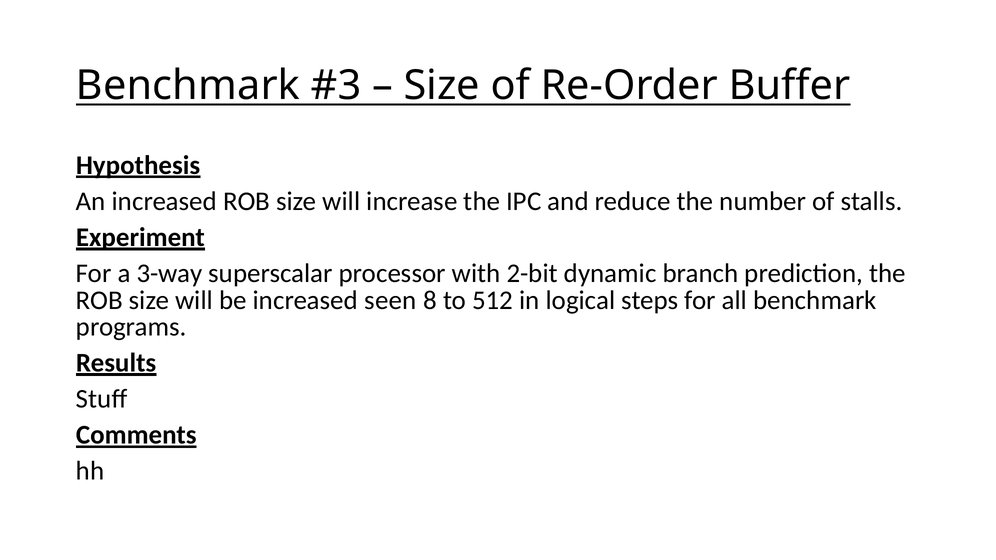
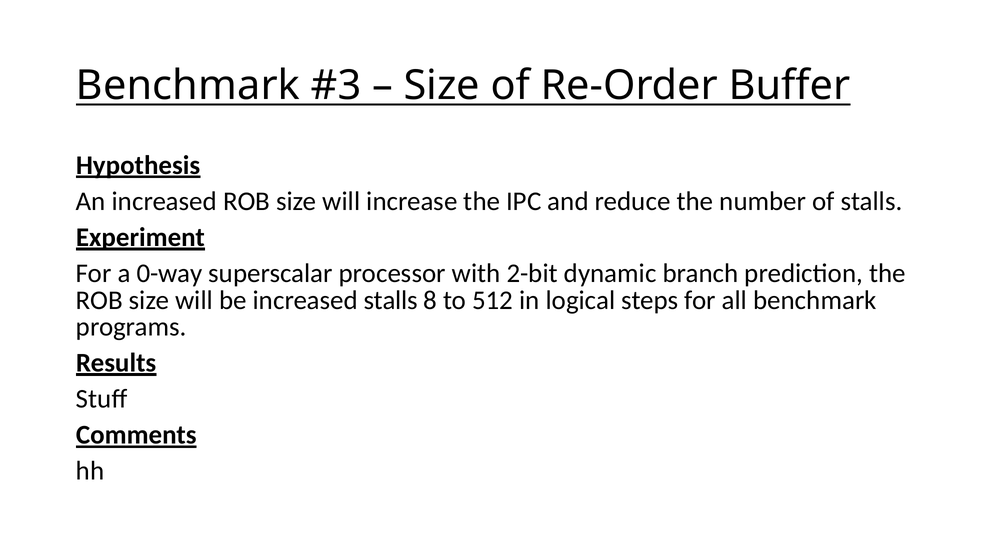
3-way: 3-way -> 0-way
increased seen: seen -> stalls
